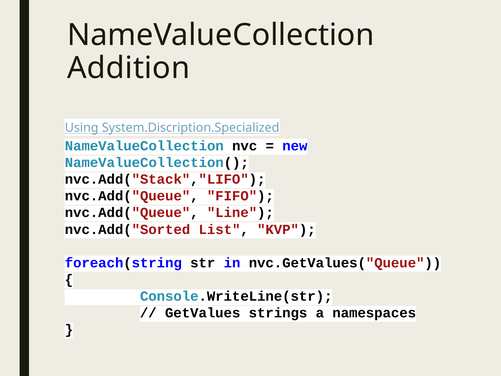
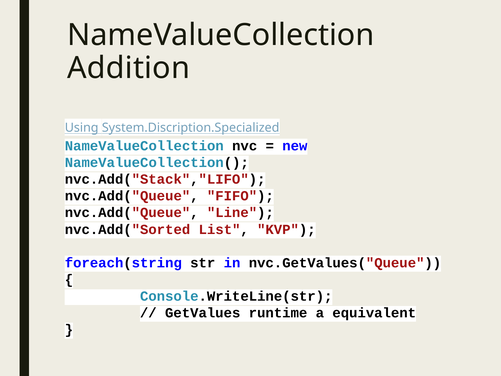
strings: strings -> runtime
namespaces: namespaces -> equivalent
